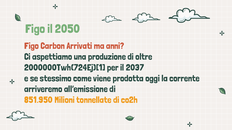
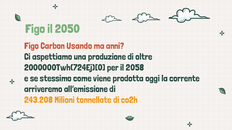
Arrivati: Arrivati -> Usando
2000000Twh(724Ej)[1: 2000000Twh(724Ej)[1 -> 2000000Twh(724Ej)[0
2037: 2037 -> 2058
851.950: 851.950 -> 243.208
